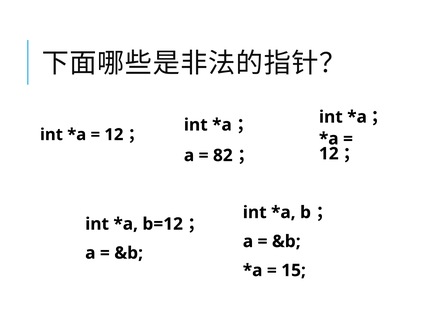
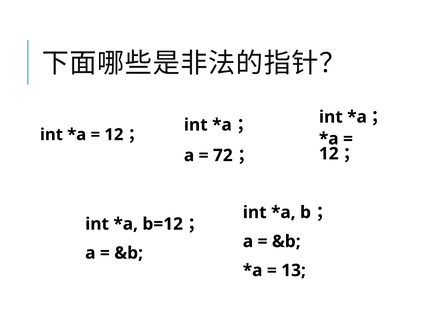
82: 82 -> 72
15: 15 -> 13
